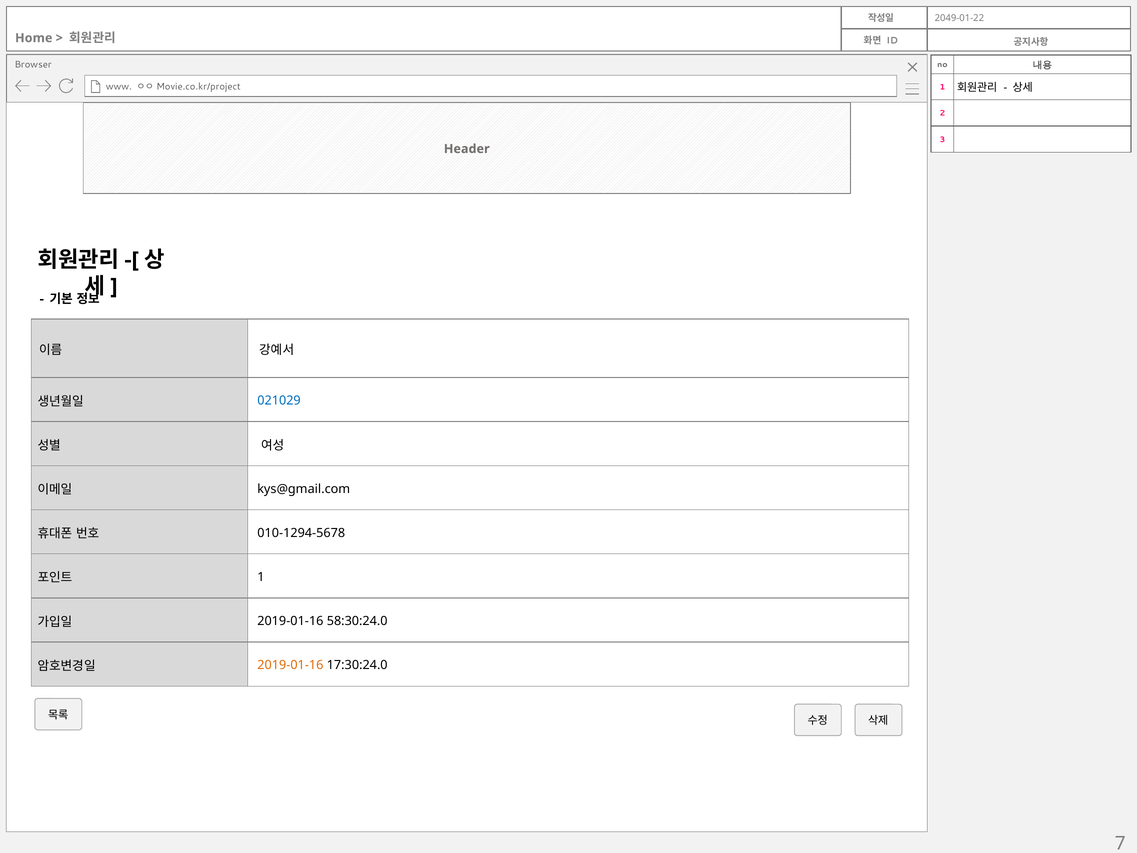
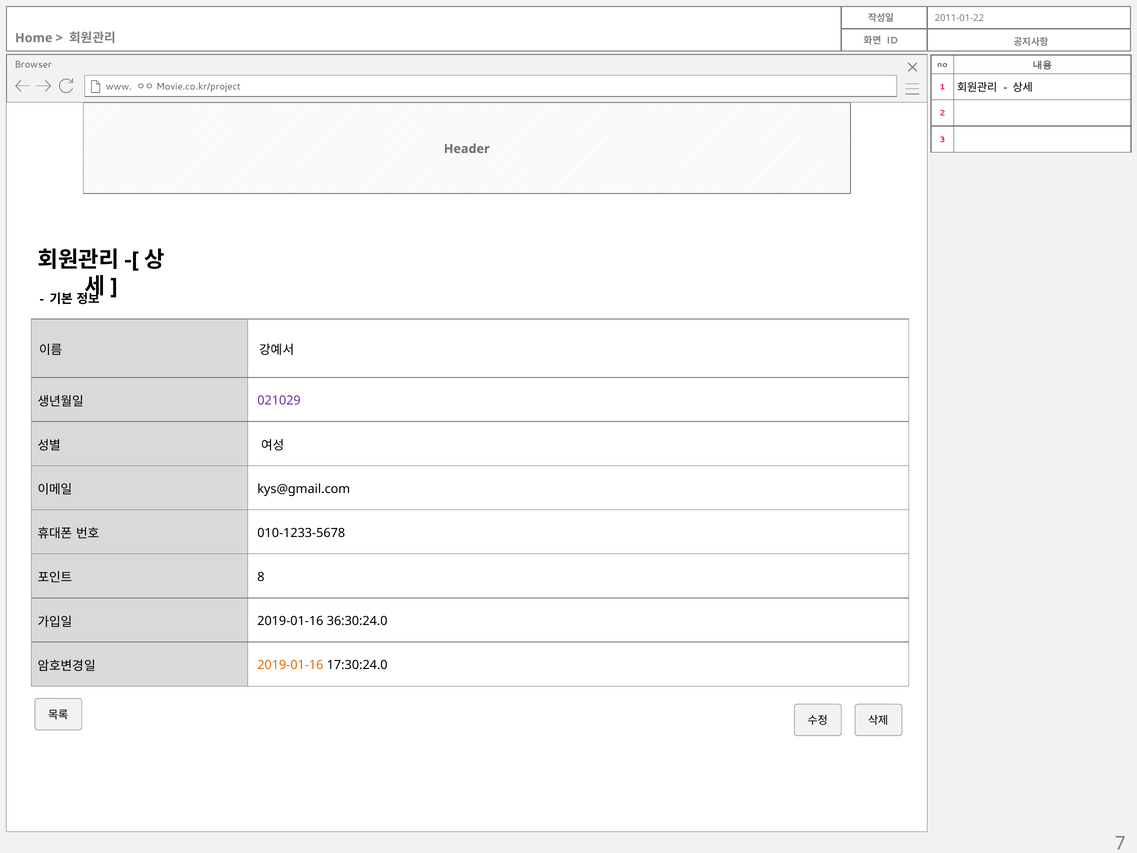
2049-01-22: 2049-01-22 -> 2011-01-22
021029 colour: blue -> purple
010-1294-5678: 010-1294-5678 -> 010-1233-5678
1 at (261, 577): 1 -> 8
58:30:24.0: 58:30:24.0 -> 36:30:24.0
